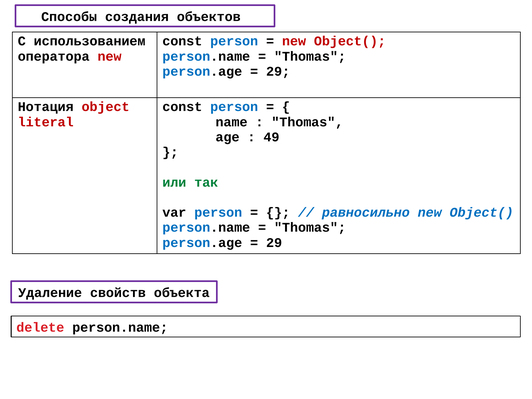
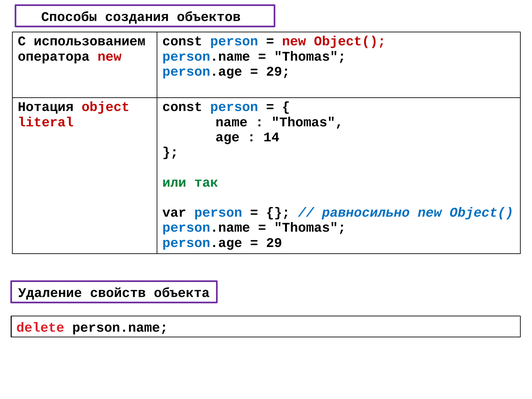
49: 49 -> 14
